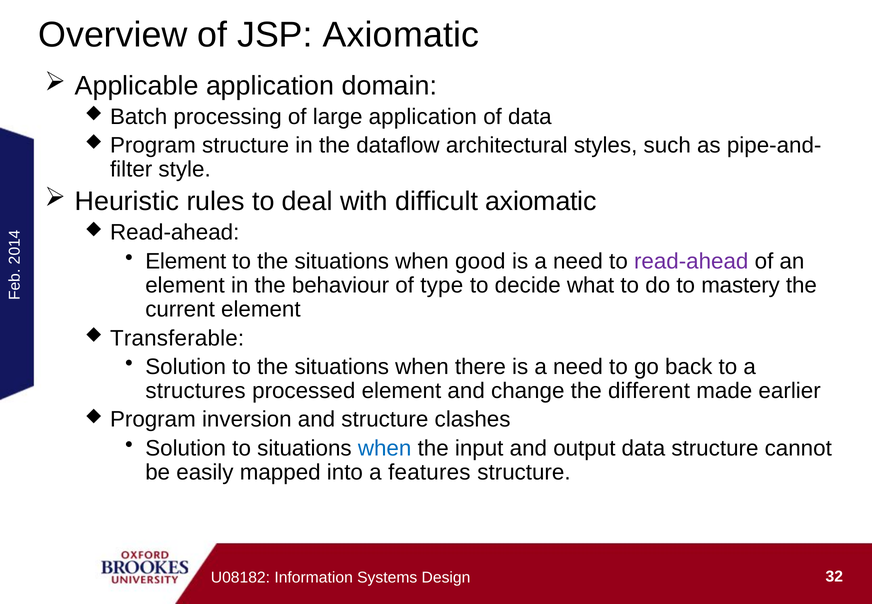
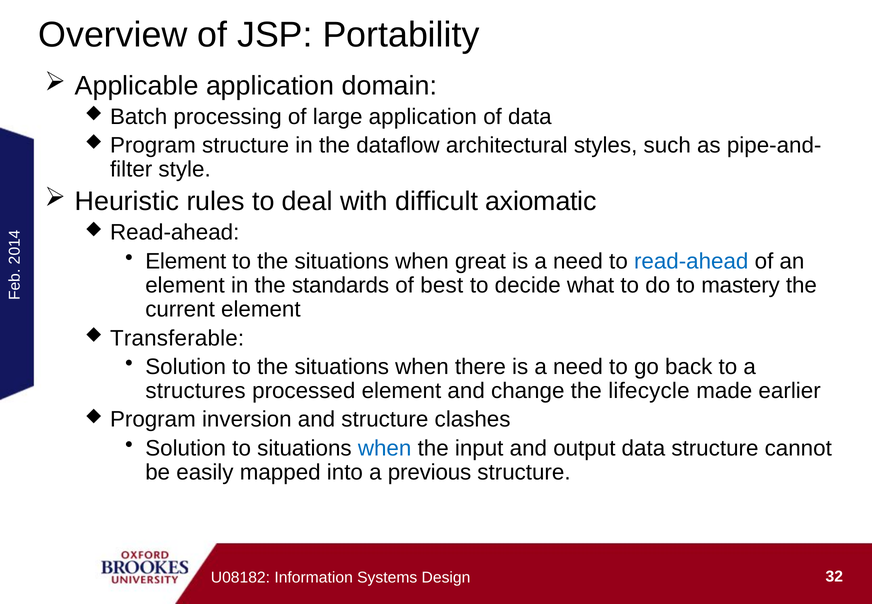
JSP Axiomatic: Axiomatic -> Portability
good: good -> great
read-ahead at (691, 261) colour: purple -> blue
behaviour: behaviour -> standards
type: type -> best
different: different -> lifecycle
features: features -> previous
